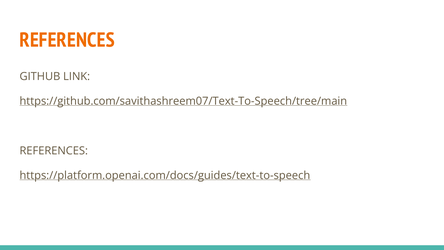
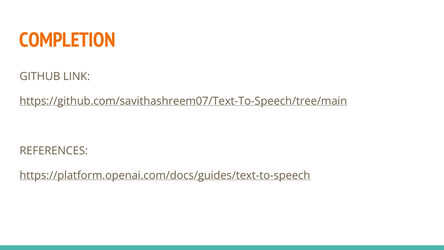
REFERENCES at (67, 40): REFERENCES -> COMPLETION
